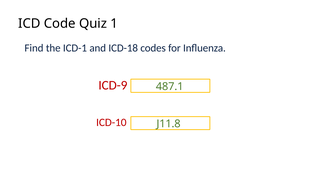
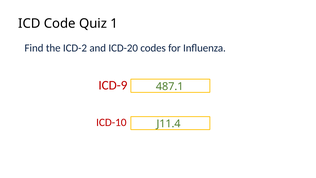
ICD-1: ICD-1 -> ICD-2
ICD-18: ICD-18 -> ICD-20
J11.8: J11.8 -> J11.4
